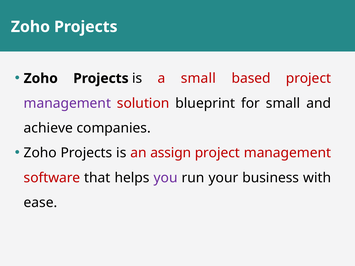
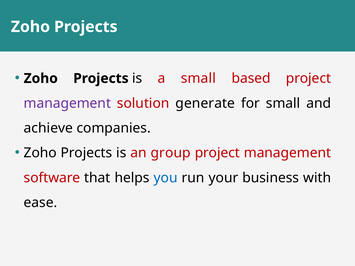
blueprint: blueprint -> generate
assign: assign -> group
you colour: purple -> blue
